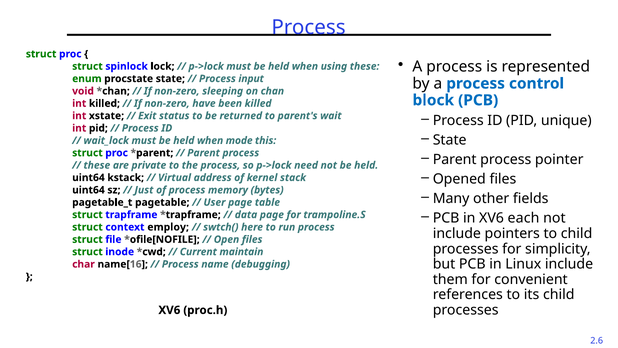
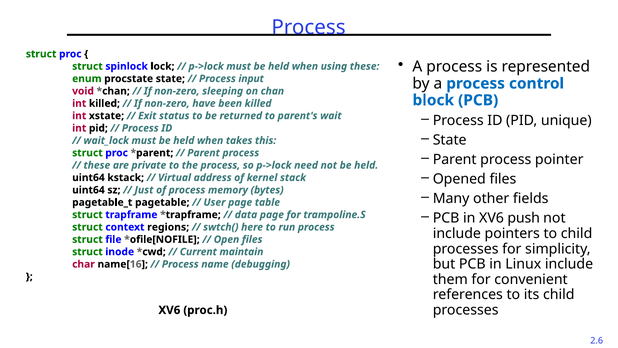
mode: mode -> takes
each: each -> push
employ: employ -> regions
